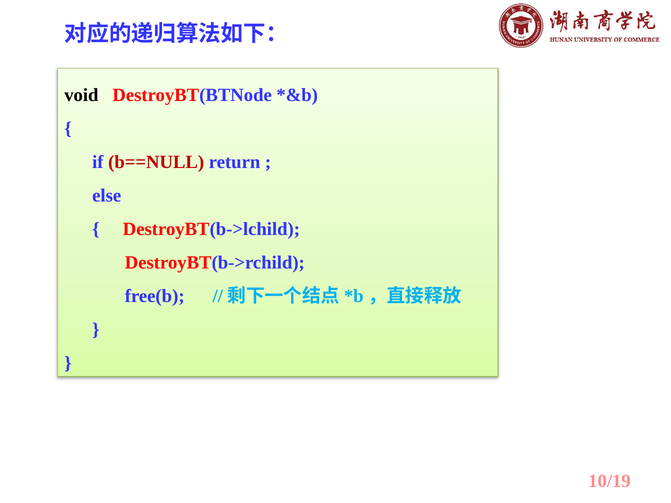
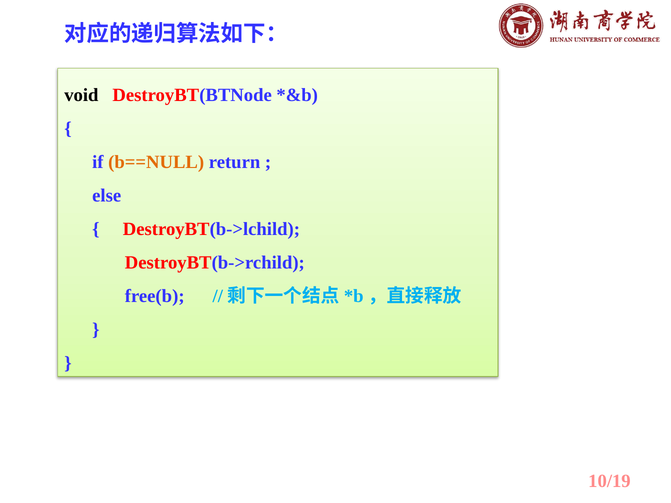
b==NULL colour: red -> orange
